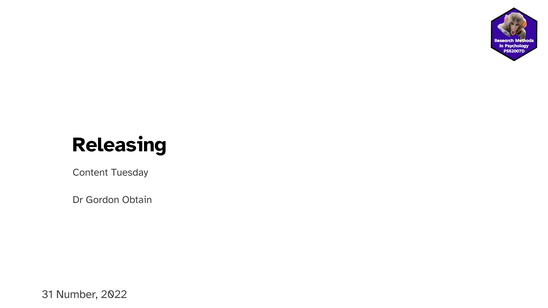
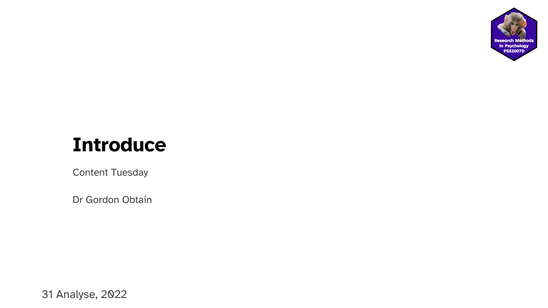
Releasing: Releasing -> Introduce
Number: Number -> Analyse
